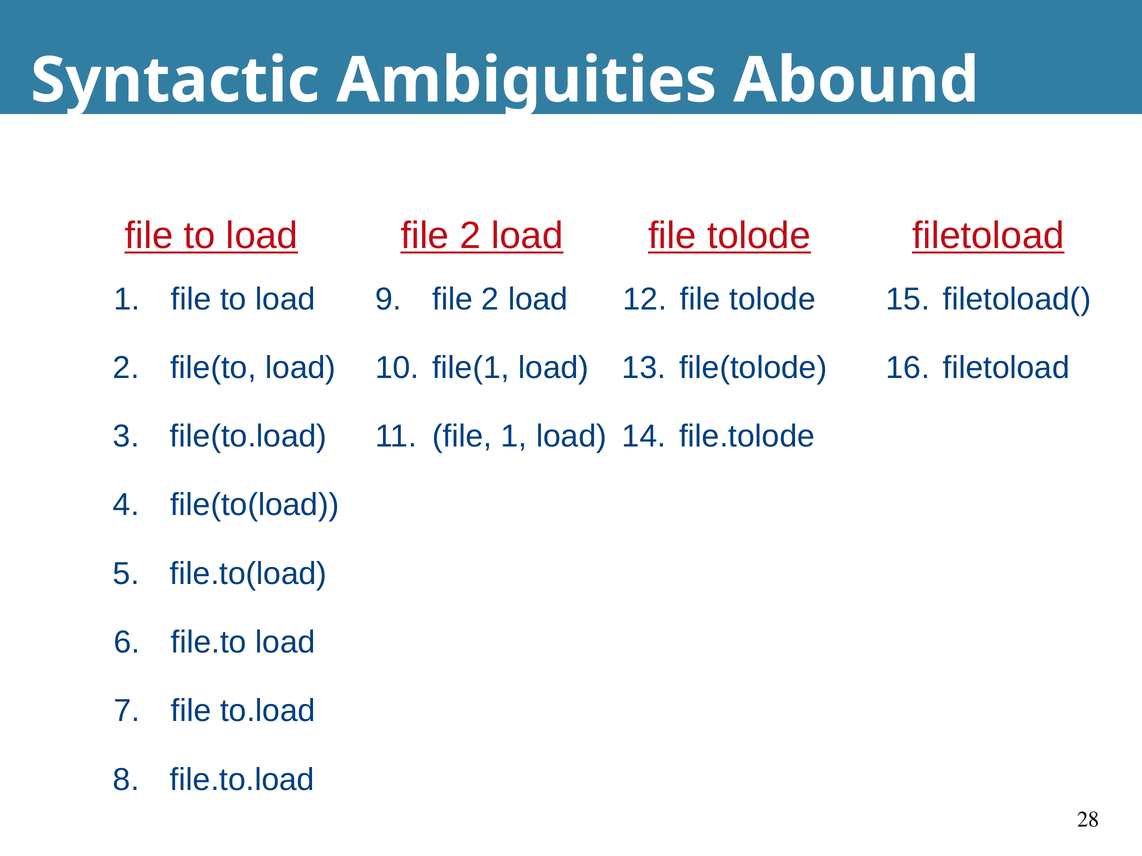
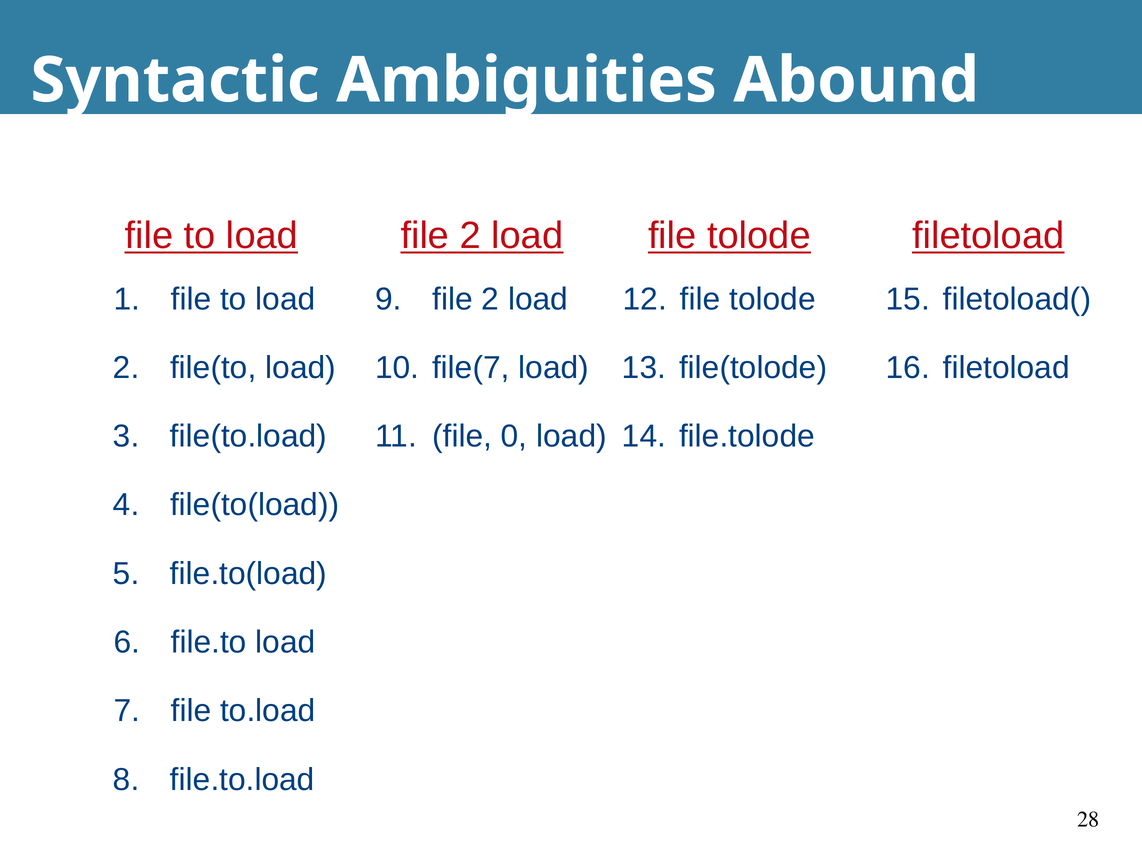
file(1: file(1 -> file(7
file 1: 1 -> 0
